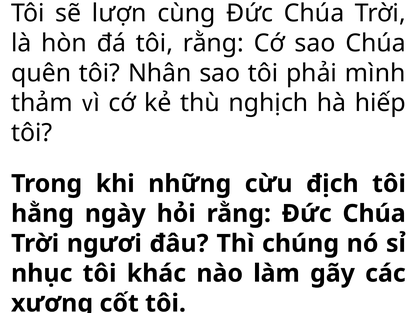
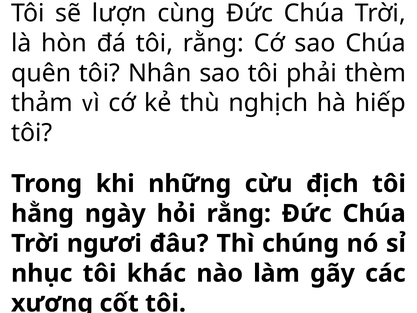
mình: mình -> thèm
